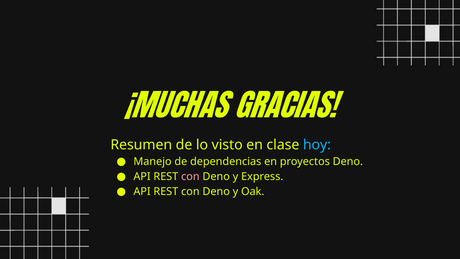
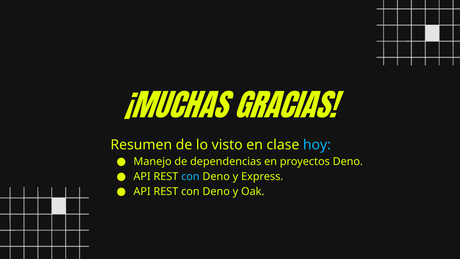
con at (190, 176) colour: pink -> light blue
